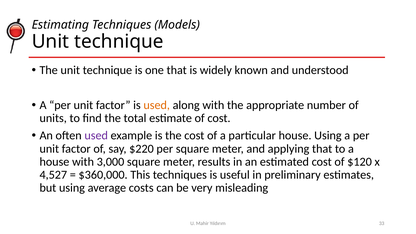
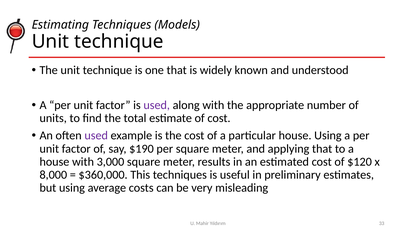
used at (157, 105) colour: orange -> purple
$220: $220 -> $190
4,527: 4,527 -> 8,000
